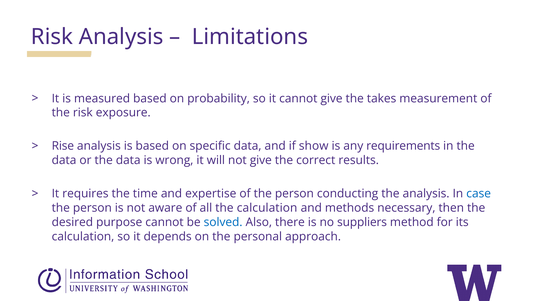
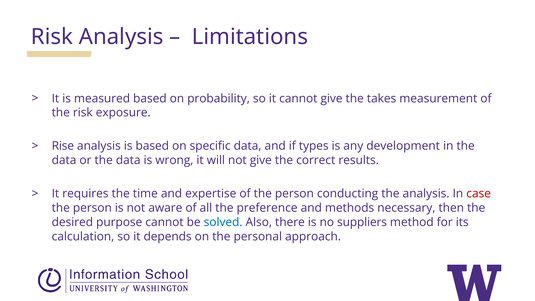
show: show -> types
requirements: requirements -> development
case colour: blue -> red
the calculation: calculation -> preference
